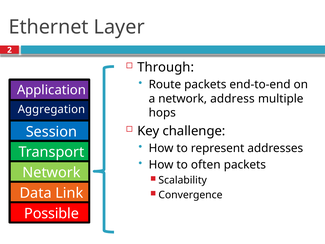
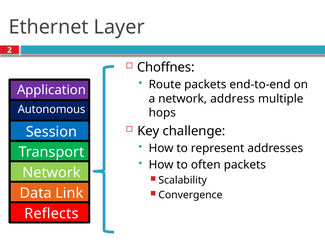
Through: Through -> Choffnes
Aggregation: Aggregation -> Autonomous
Possible: Possible -> Reflects
